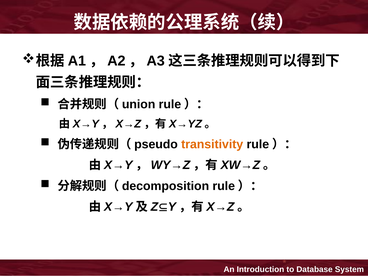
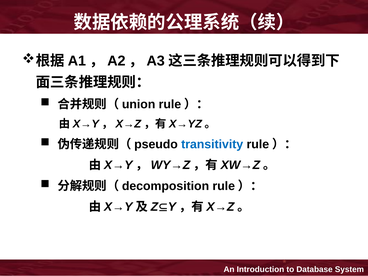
transitivity colour: orange -> blue
